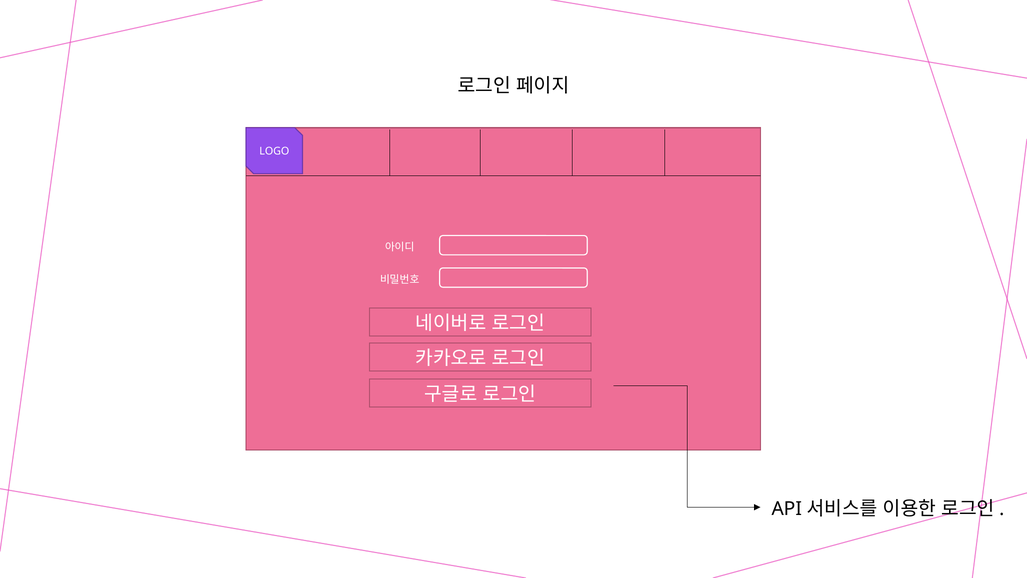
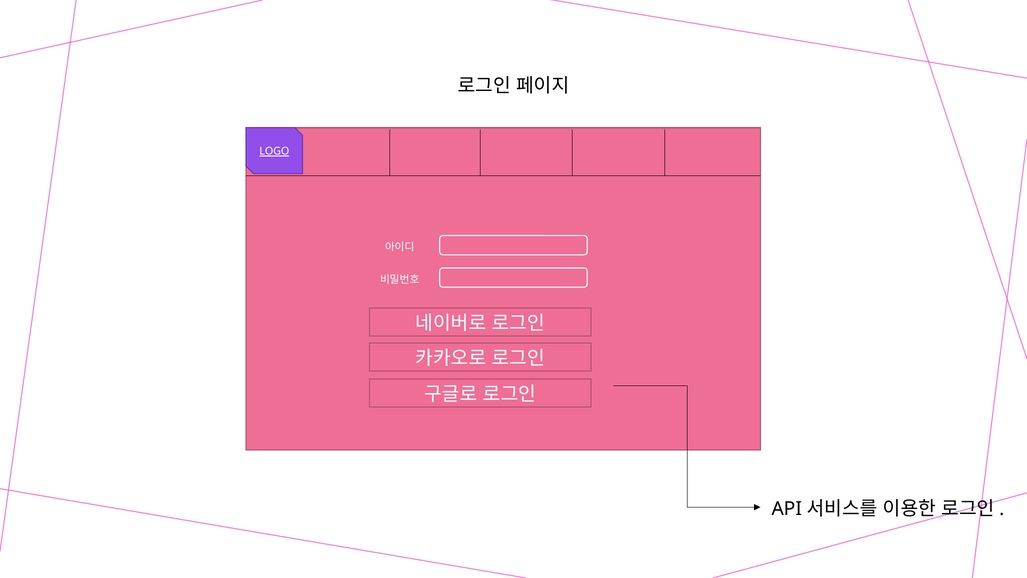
LOGO underline: none -> present
